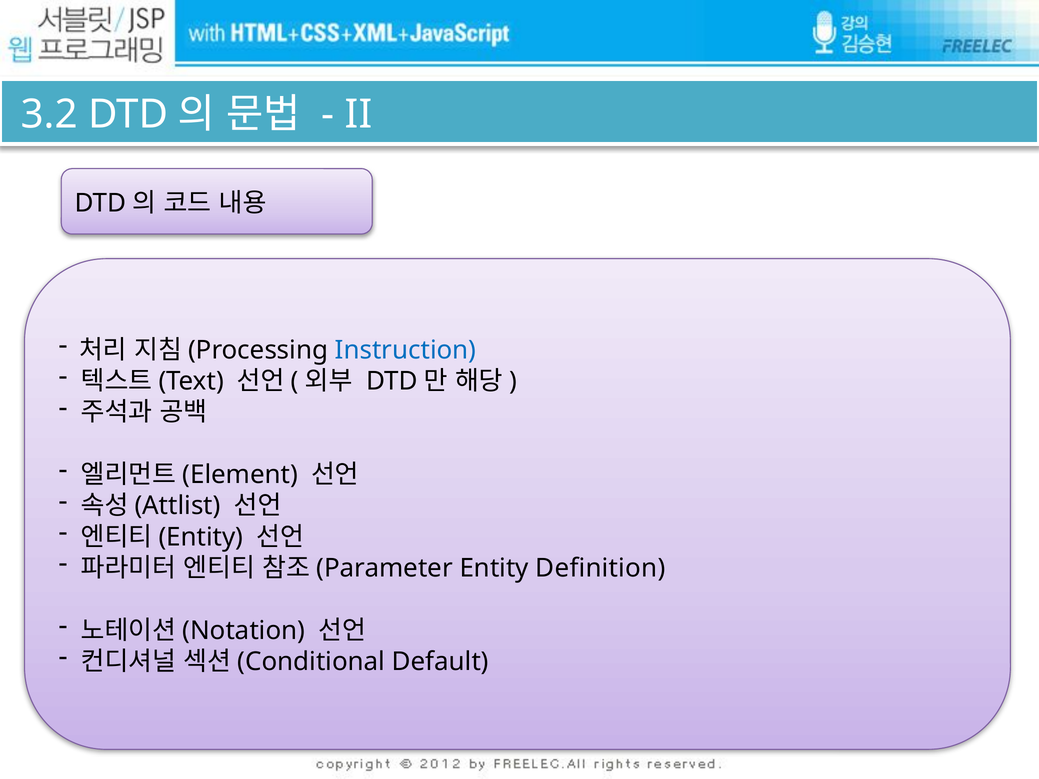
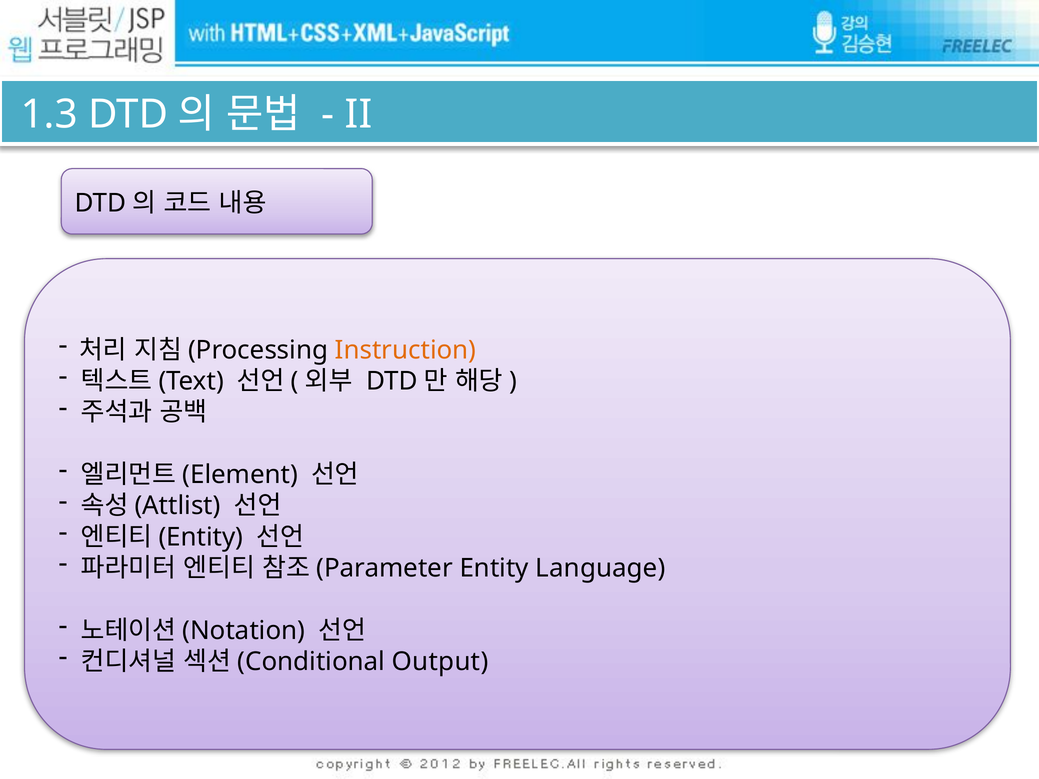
3.2: 3.2 -> 1.3
Instruction colour: blue -> orange
Definition: Definition -> Language
Default: Default -> Output
